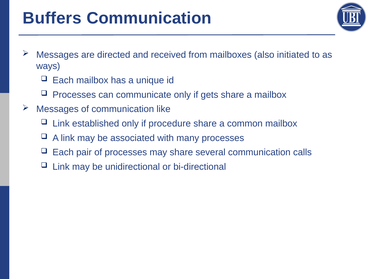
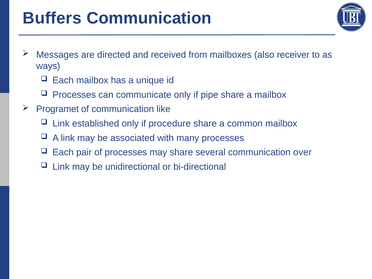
initiated: initiated -> receiver
gets: gets -> pipe
Messages at (57, 109): Messages -> Programet
calls: calls -> over
